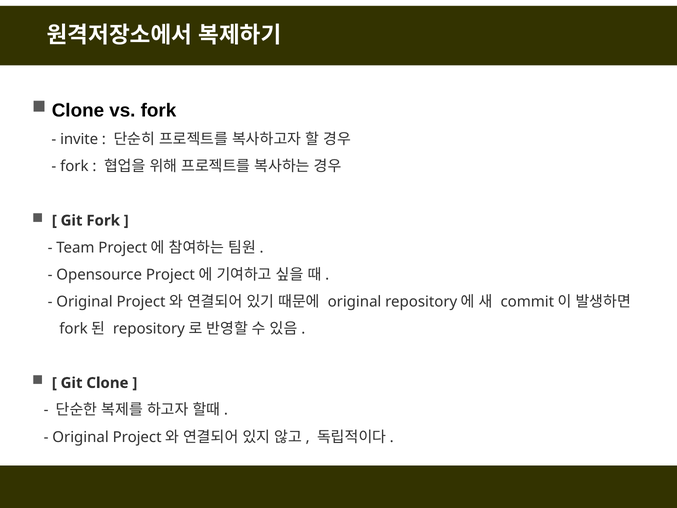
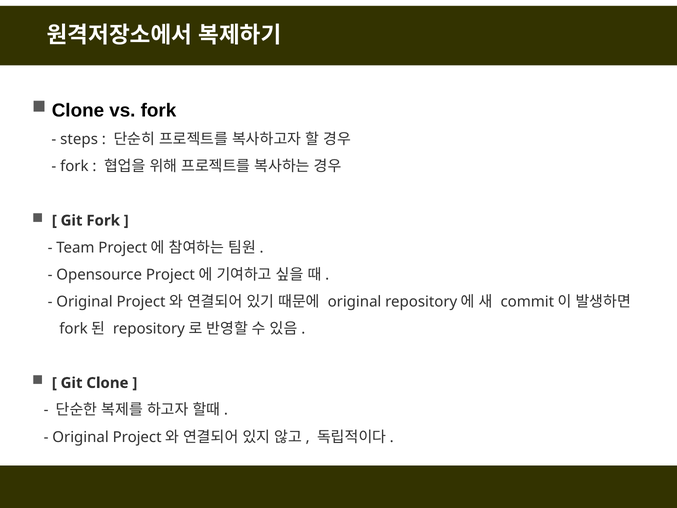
invite: invite -> steps
